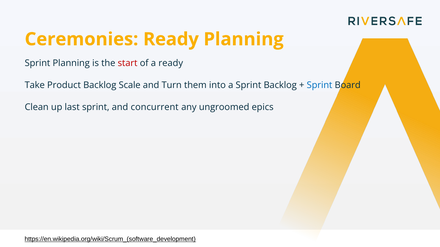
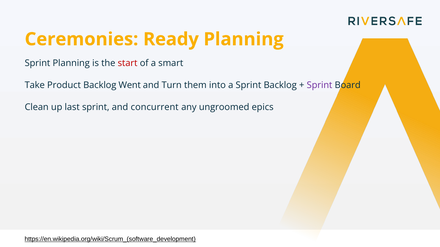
a ready: ready -> smart
Scale: Scale -> Went
Sprint at (320, 85) colour: blue -> purple
